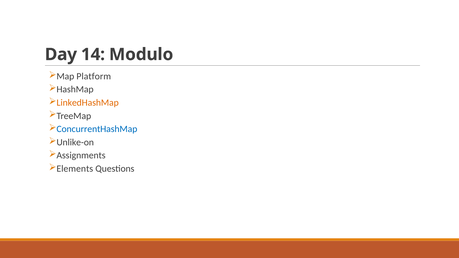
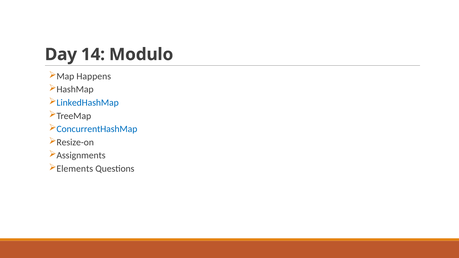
Platform: Platform -> Happens
LinkedHashMap colour: orange -> blue
Unlike-on: Unlike-on -> Resize-on
